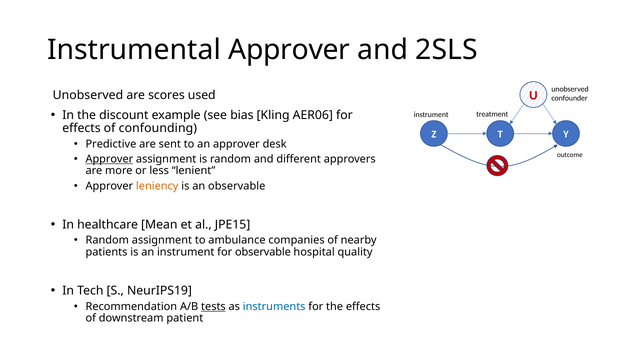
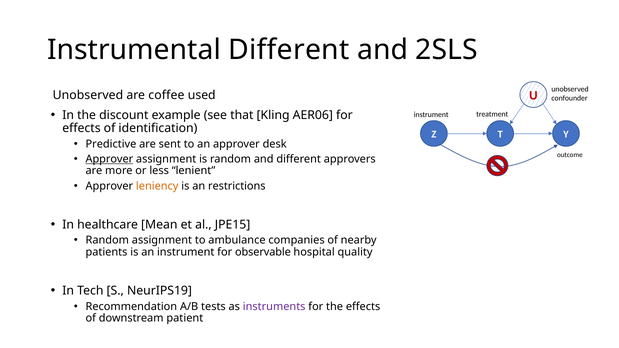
Instrumental Approver: Approver -> Different
scores: scores -> coffee
bias: bias -> that
confounding: confounding -> identification
an observable: observable -> restrictions
tests underline: present -> none
instruments colour: blue -> purple
